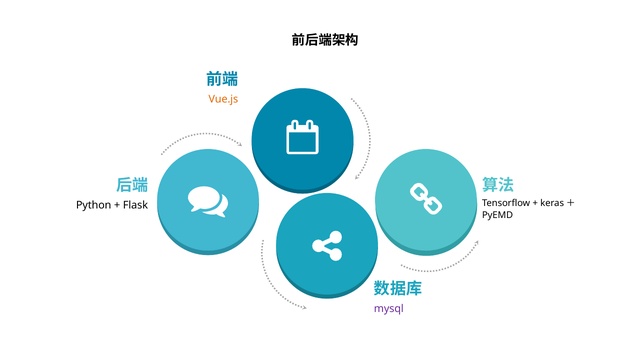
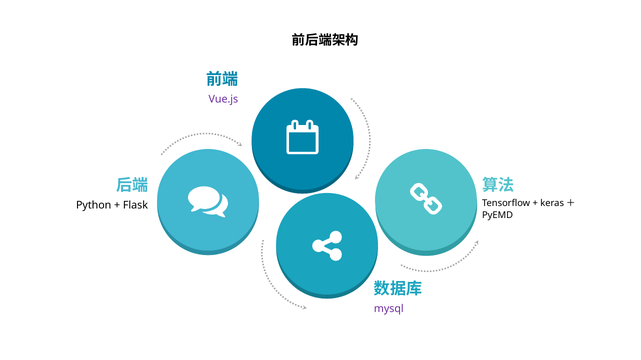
Vue.js colour: orange -> purple
